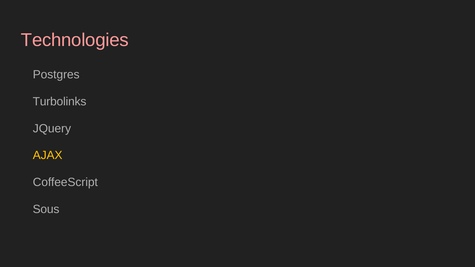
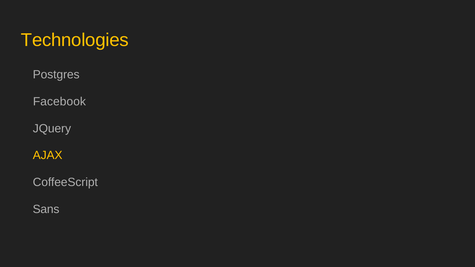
Technologies colour: pink -> yellow
Turbolinks: Turbolinks -> Facebook
Sous: Sous -> Sans
